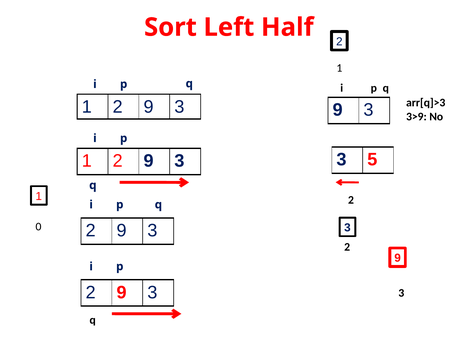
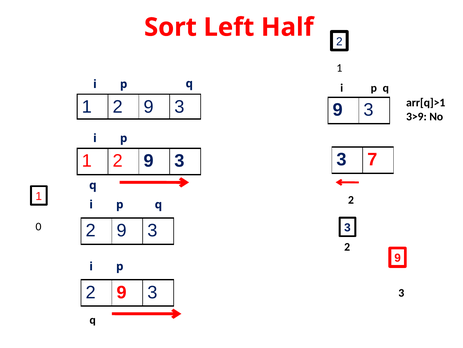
arr[q]>3: arr[q]>3 -> arr[q]>1
5: 5 -> 7
